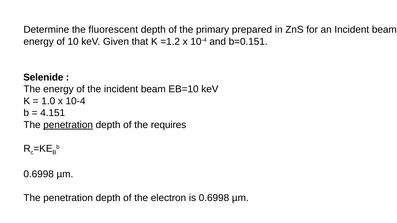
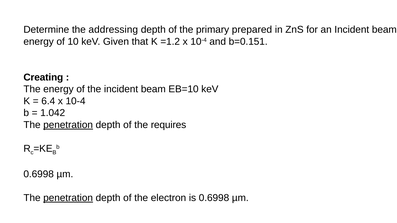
fluorescent: fluorescent -> addressing
Selenide: Selenide -> Creating
1.0: 1.0 -> 6.4
4.151: 4.151 -> 1.042
penetration at (68, 198) underline: none -> present
